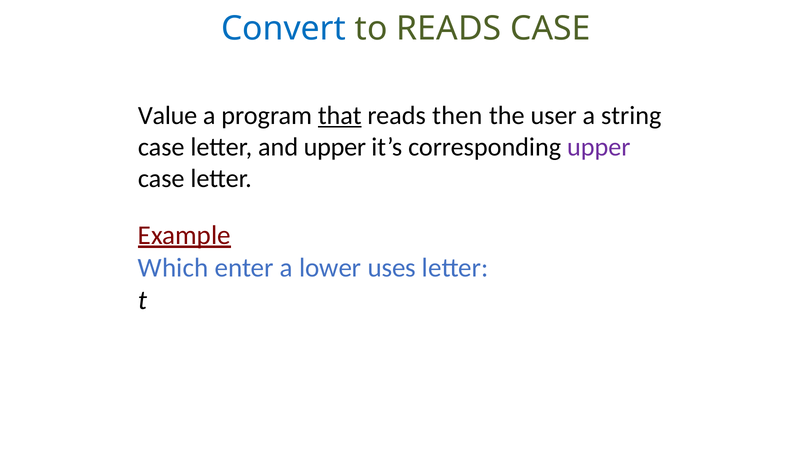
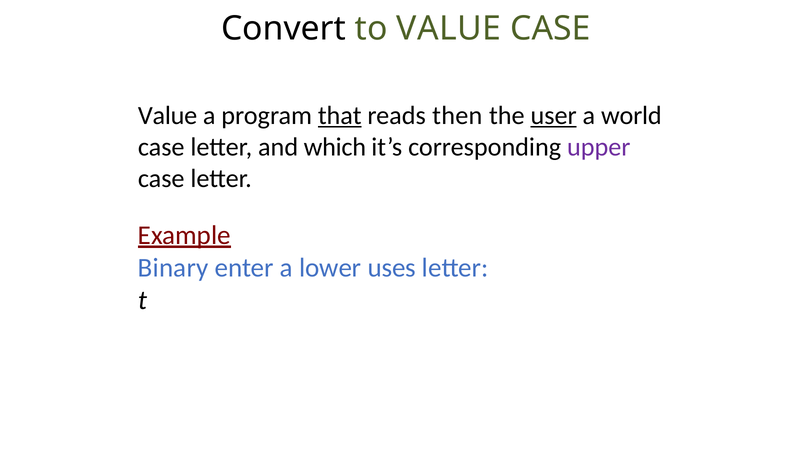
Convert colour: blue -> black
to READS: READS -> VALUE
user underline: none -> present
string: string -> world
and upper: upper -> which
Which: Which -> Binary
